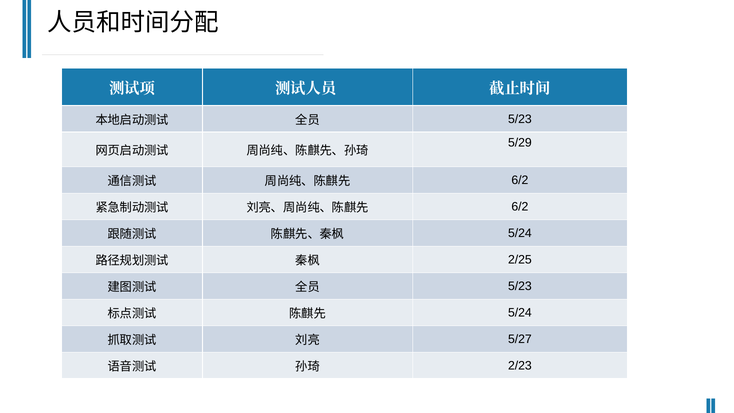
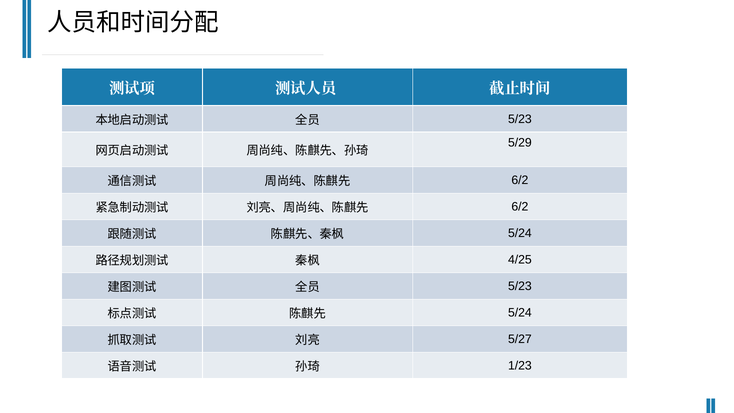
2/25: 2/25 -> 4/25
2/23: 2/23 -> 1/23
